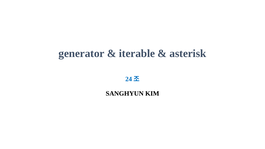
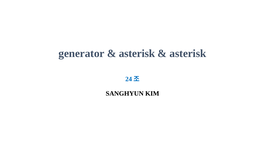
iterable at (137, 54): iterable -> asterisk
